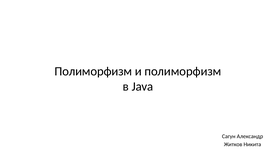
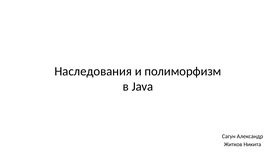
Полиморфизм at (93, 71): Полиморфизм -> Наследования
